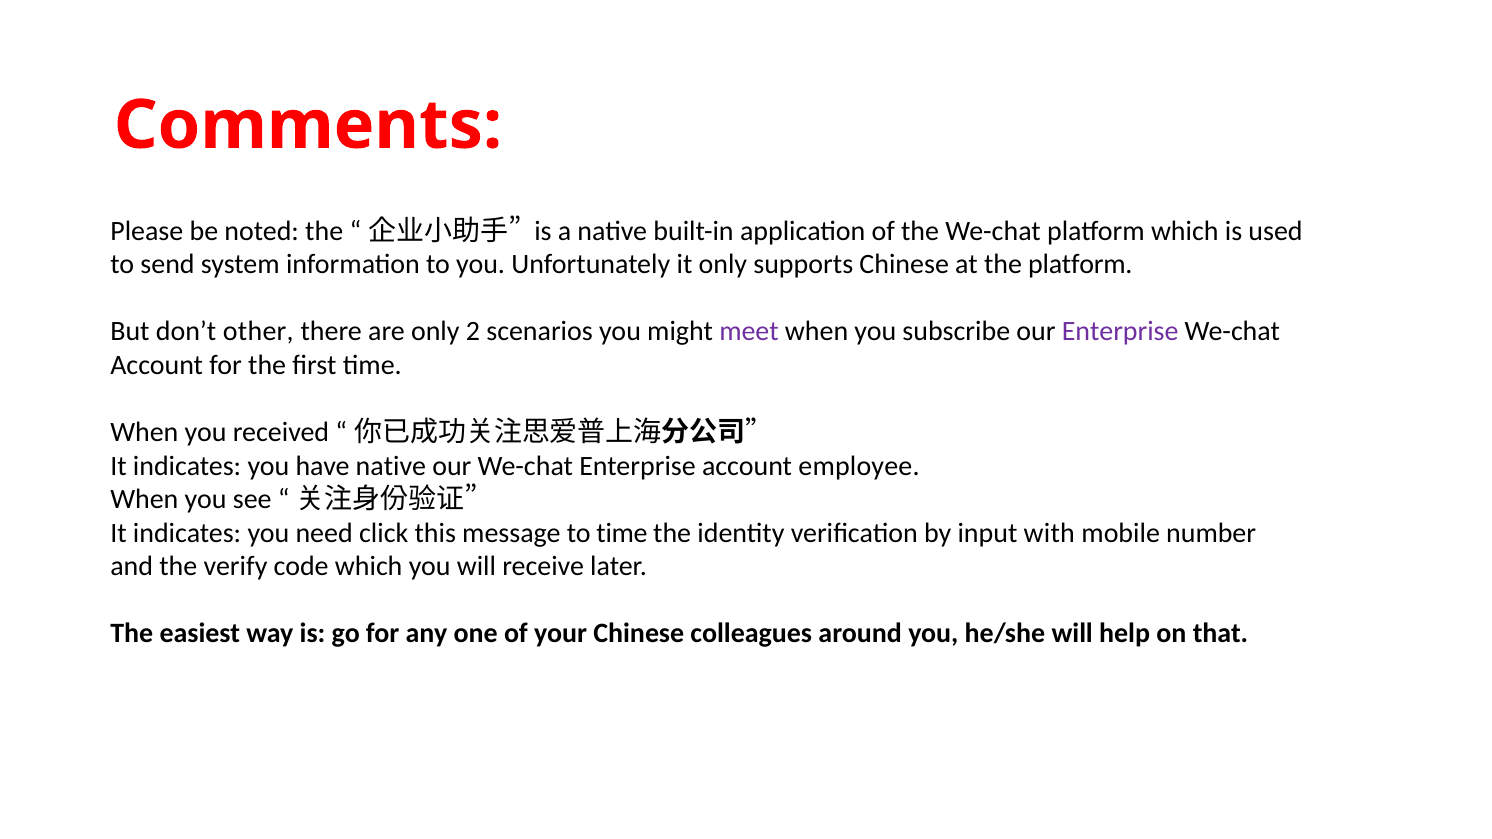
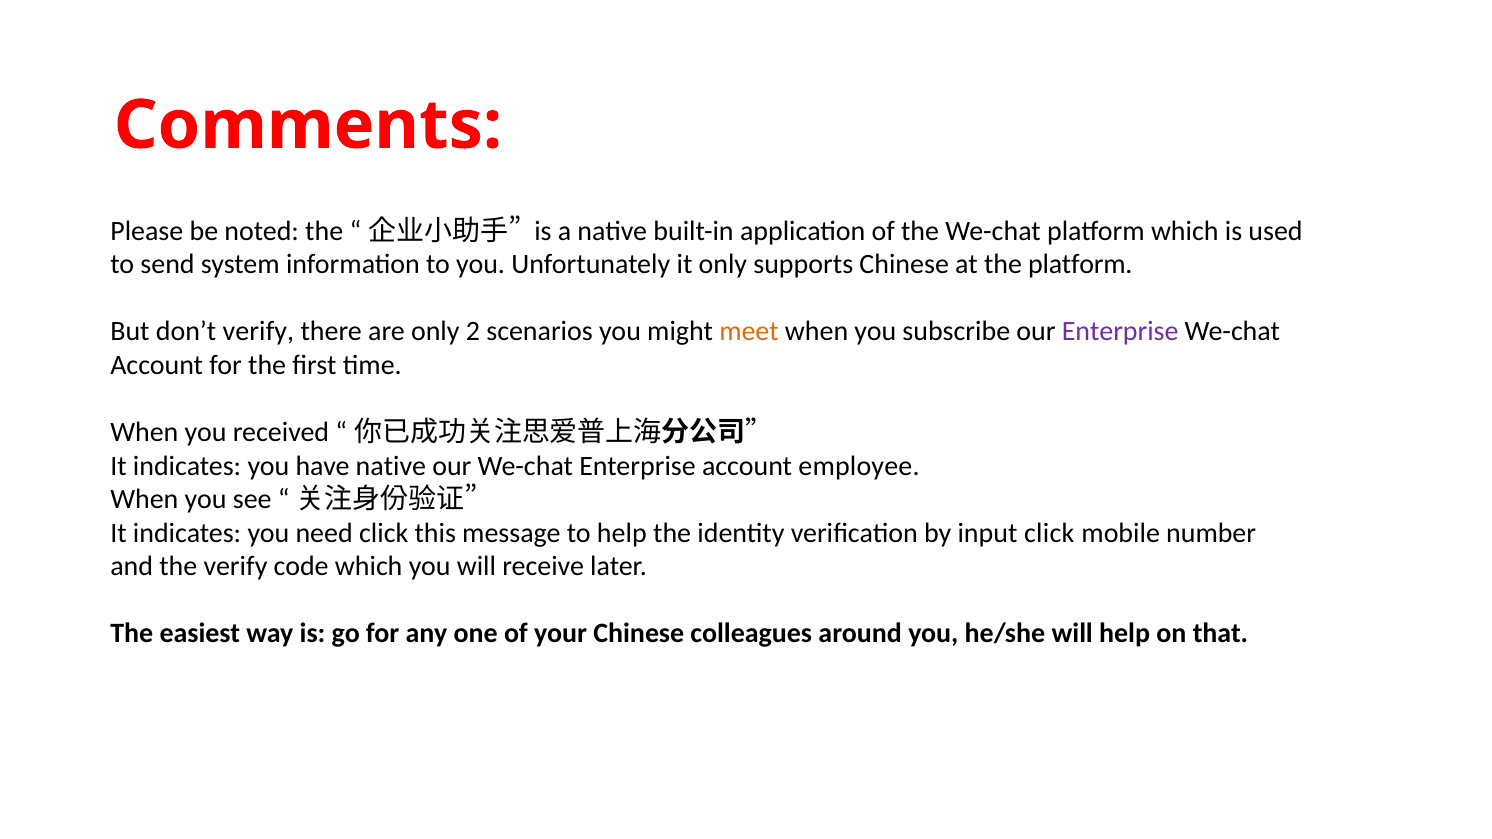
don’t other: other -> verify
meet colour: purple -> orange
to time: time -> help
input with: with -> click
